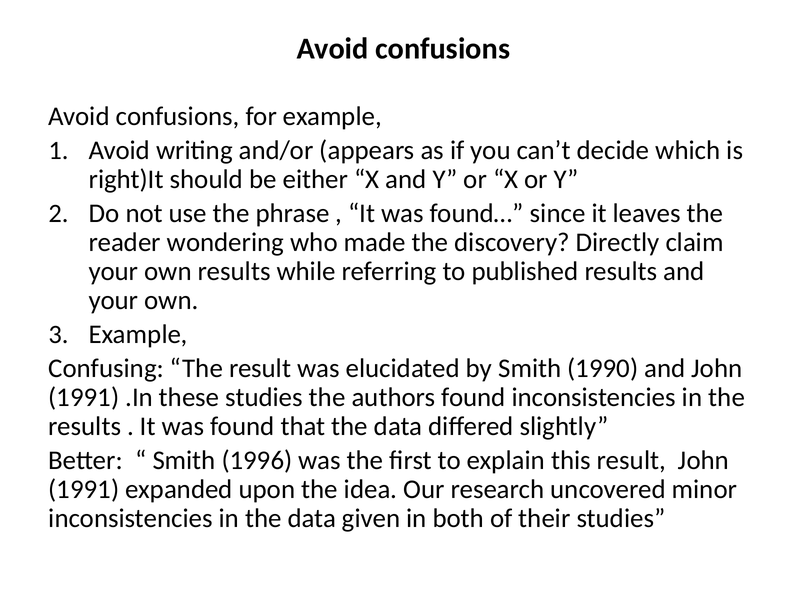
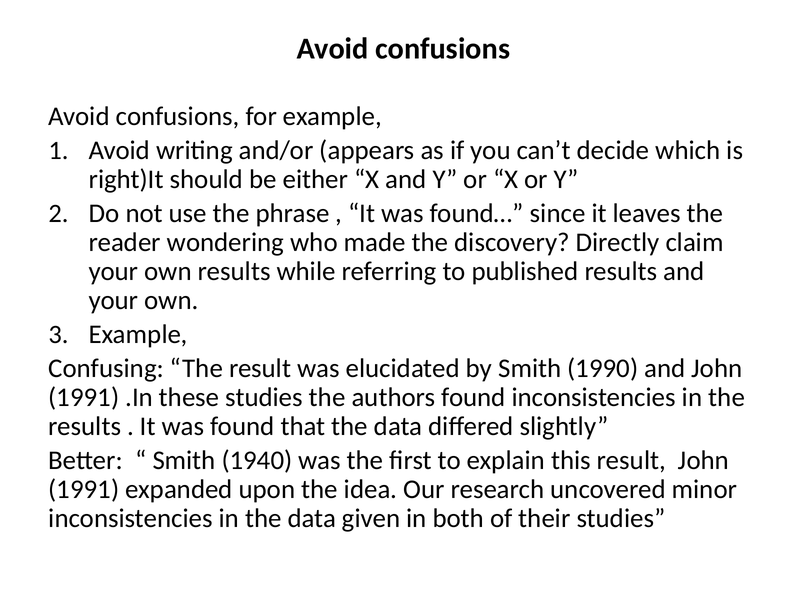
1996: 1996 -> 1940
